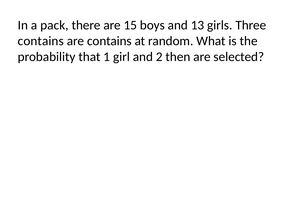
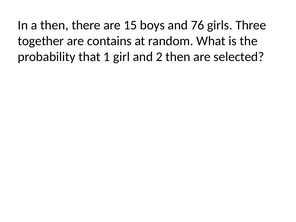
a pack: pack -> then
13: 13 -> 76
contains at (41, 41): contains -> together
